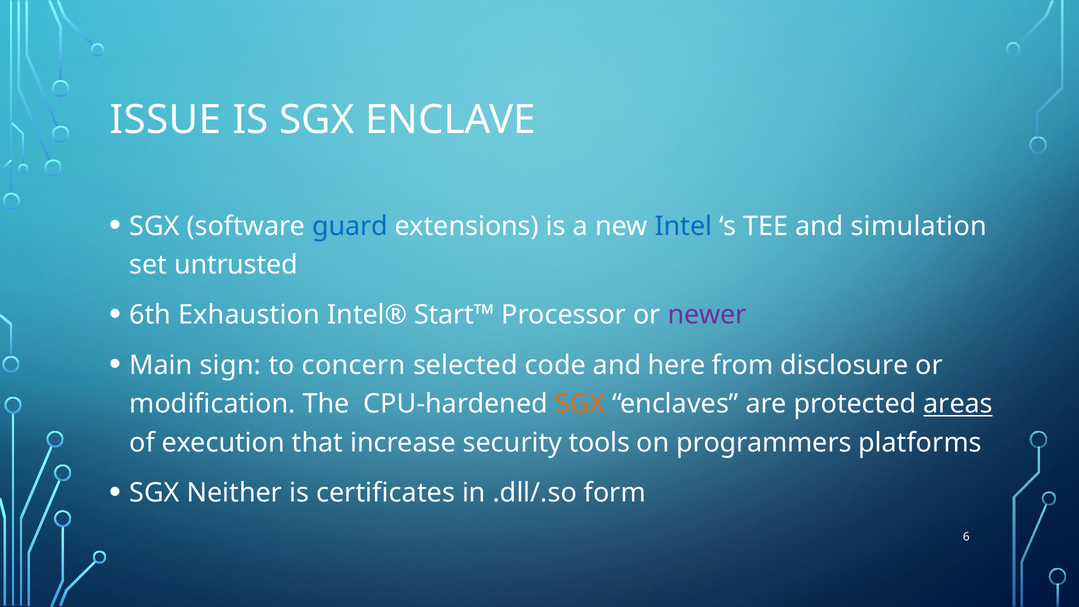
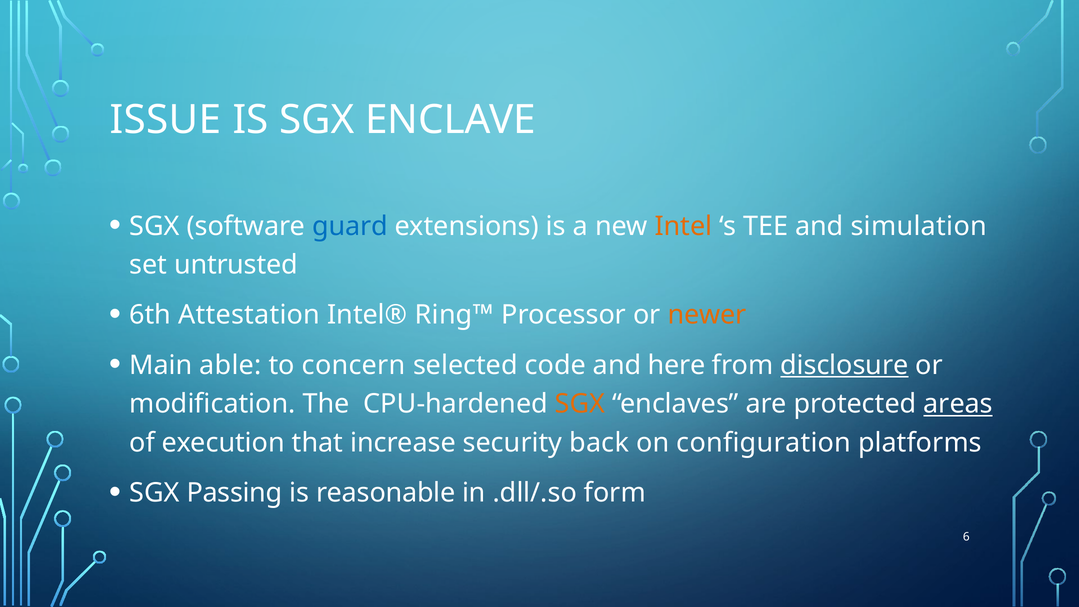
Intel colour: blue -> orange
Exhaustion: Exhaustion -> Attestation
Start™: Start™ -> Ring™
newer colour: purple -> orange
sign: sign -> able
disclosure underline: none -> present
tools: tools -> back
programmers: programmers -> configuration
Neither: Neither -> Passing
certificates: certificates -> reasonable
